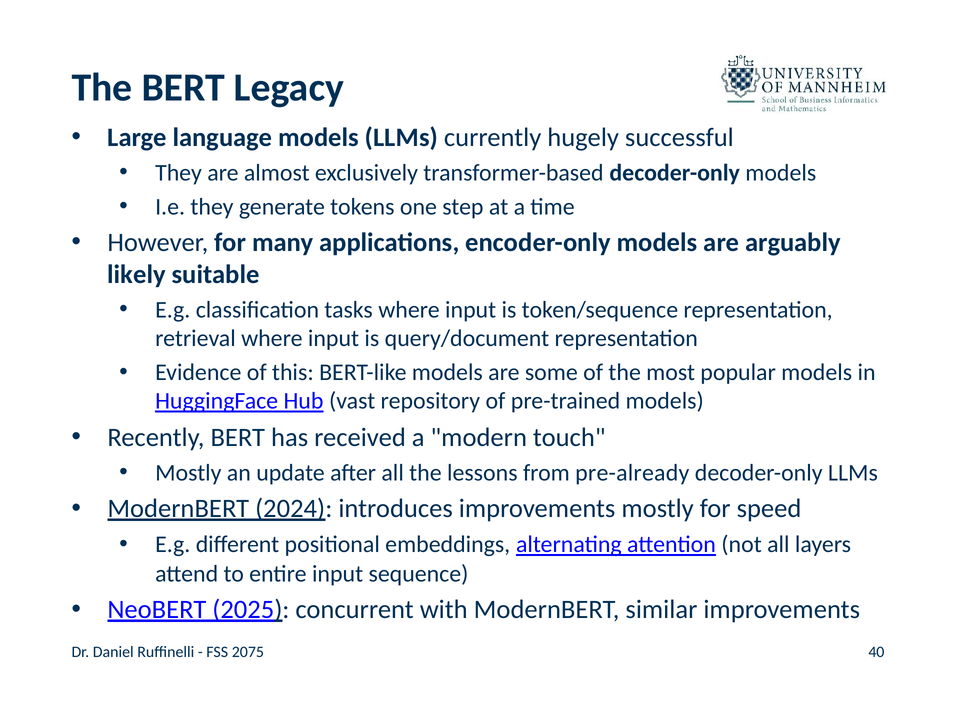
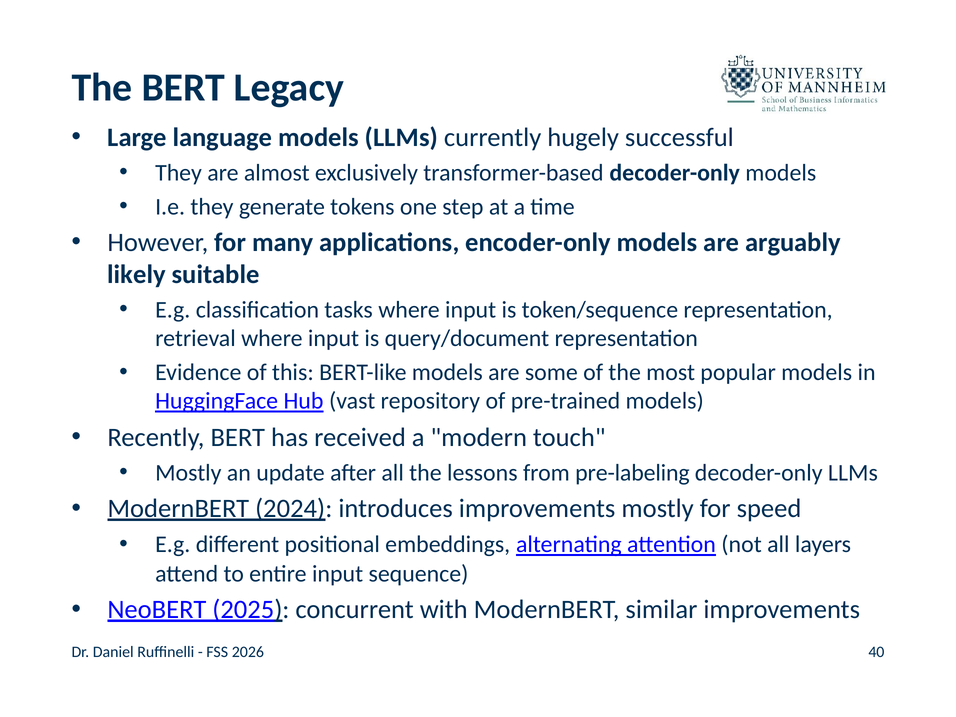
pre-already: pre-already -> pre-labeling
2075: 2075 -> 2026
